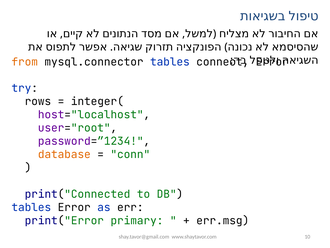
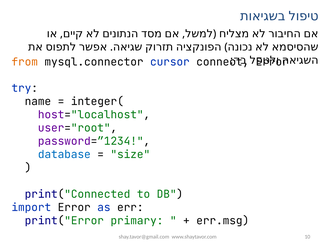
mysql.connector tables: tables -> cursor
rows: rows -> name
database colour: orange -> blue
conn: conn -> size
tables at (31, 207): tables -> import
